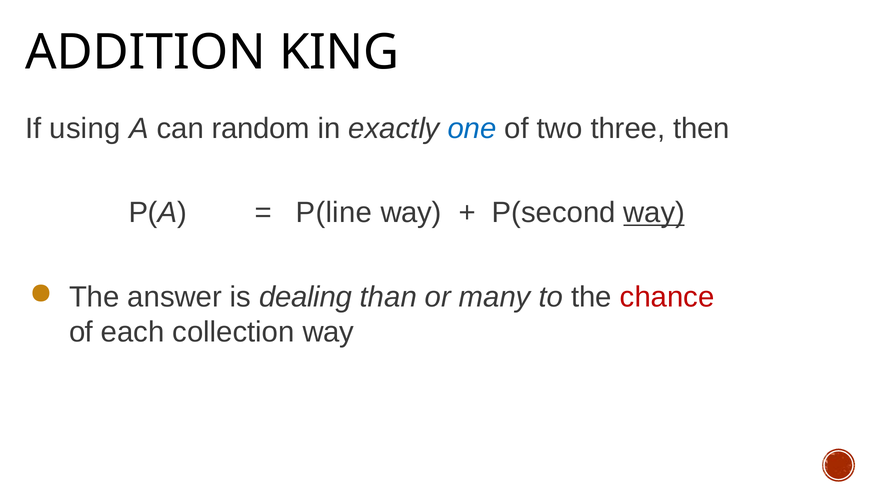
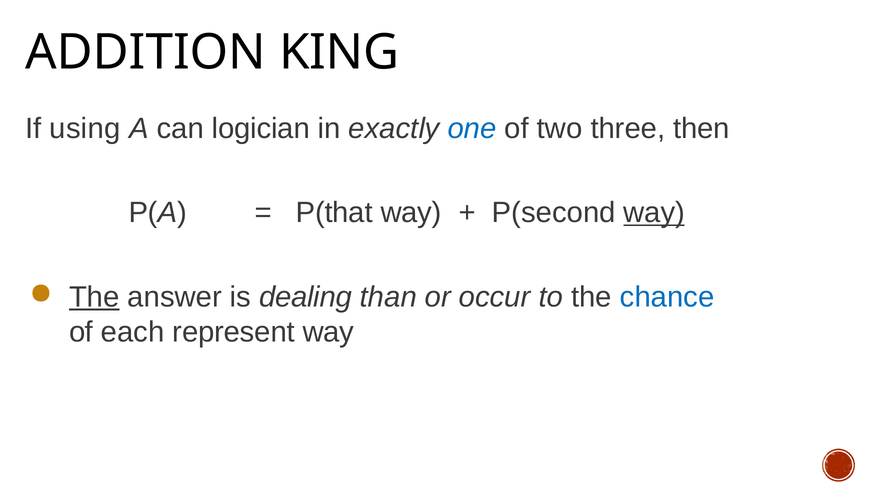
random: random -> logician
P(line: P(line -> P(that
The at (94, 297) underline: none -> present
many: many -> occur
chance colour: red -> blue
collection: collection -> represent
